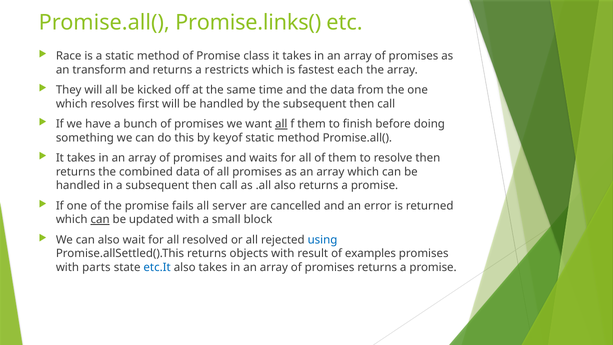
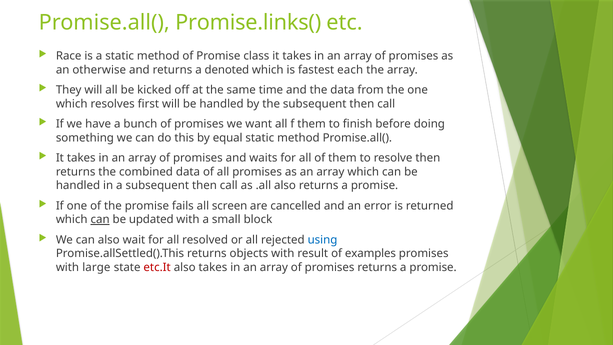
transform: transform -> otherwise
restricts: restricts -> denoted
all at (281, 124) underline: present -> none
keyof: keyof -> equal
server: server -> screen
parts: parts -> large
etc.It colour: blue -> red
